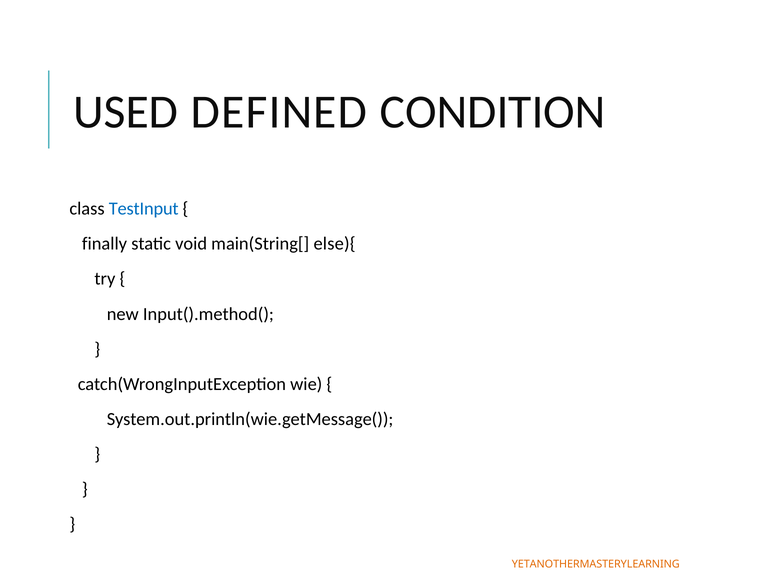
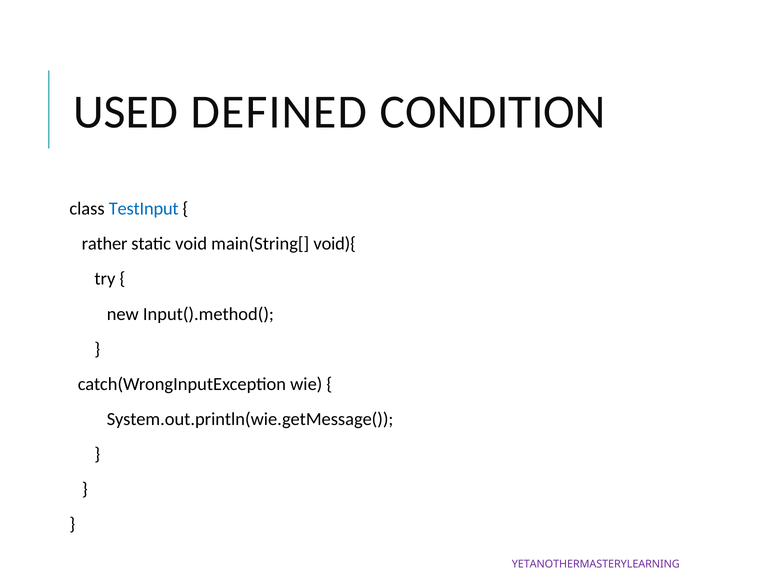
finally: finally -> rather
else){: else){ -> void){
YETANOTHERMASTERYLEARNING colour: orange -> purple
